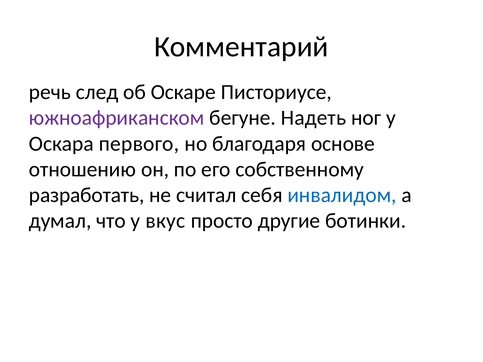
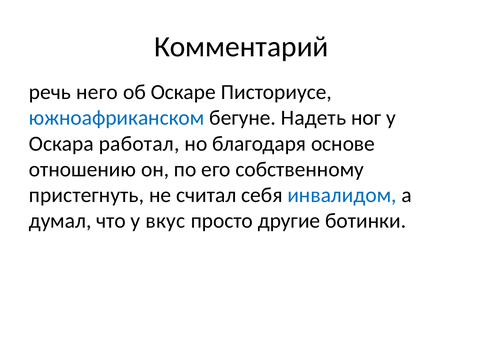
след: след -> него
южноафриканском colour: purple -> blue
первого: первого -> работал
разработать: разработать -> пристегнуть
